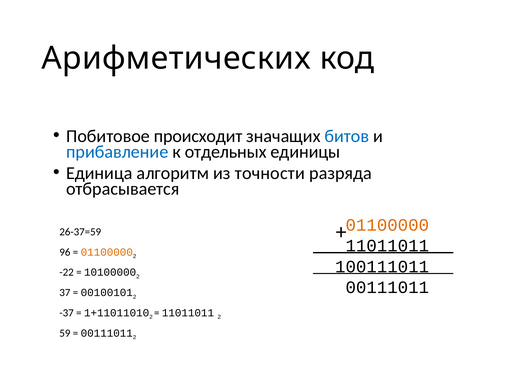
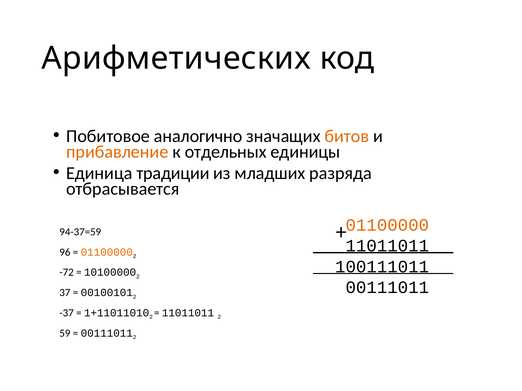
происходит: происходит -> аналогично
битов colour: blue -> orange
прибавление colour: blue -> orange
алгоритм: алгоритм -> традиции
точности: точности -> младших
26-37=59: 26-37=59 -> 94-37=59
-22: -22 -> -72
